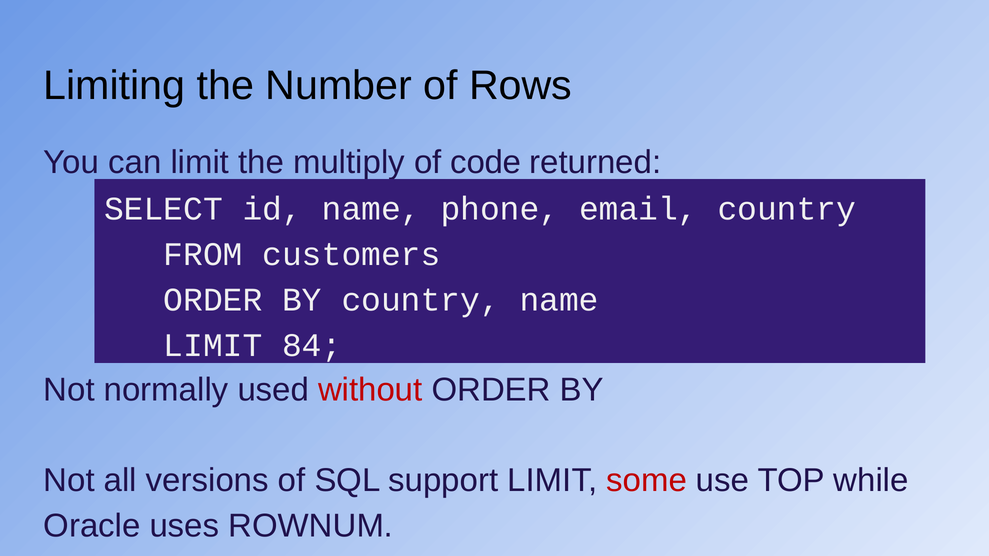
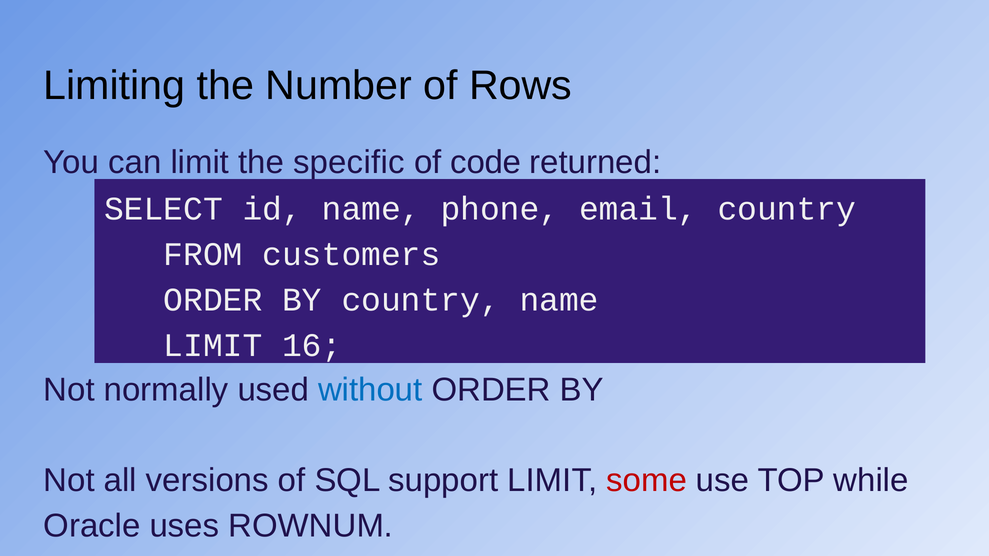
multiply: multiply -> specific
84: 84 -> 16
without colour: red -> blue
